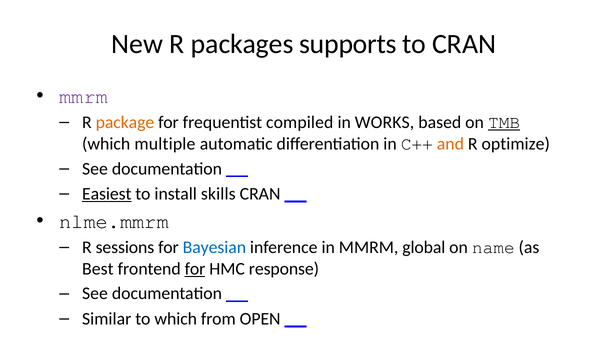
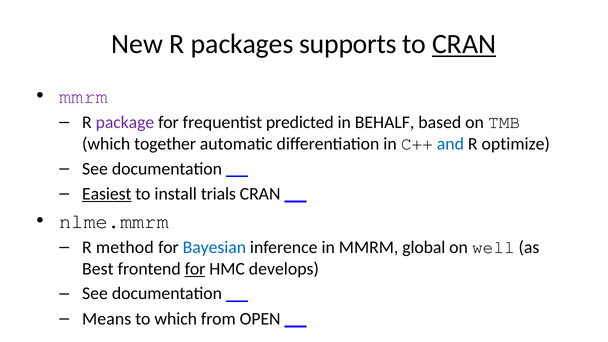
CRAN at (464, 44) underline: none -> present
package colour: orange -> purple
compiled: compiled -> predicted
WORKS: WORKS -> BEHALF
TMB underline: present -> none
multiple: multiple -> together
and colour: orange -> blue
skills: skills -> trials
sessions: sessions -> method
name: name -> well
response: response -> develops
Similar: Similar -> Means
